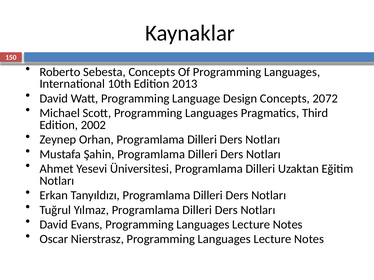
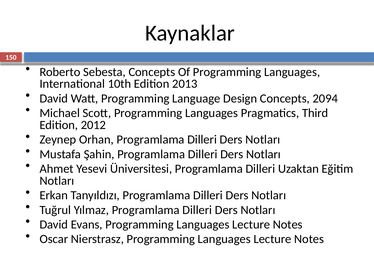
2072: 2072 -> 2094
2002: 2002 -> 2012
